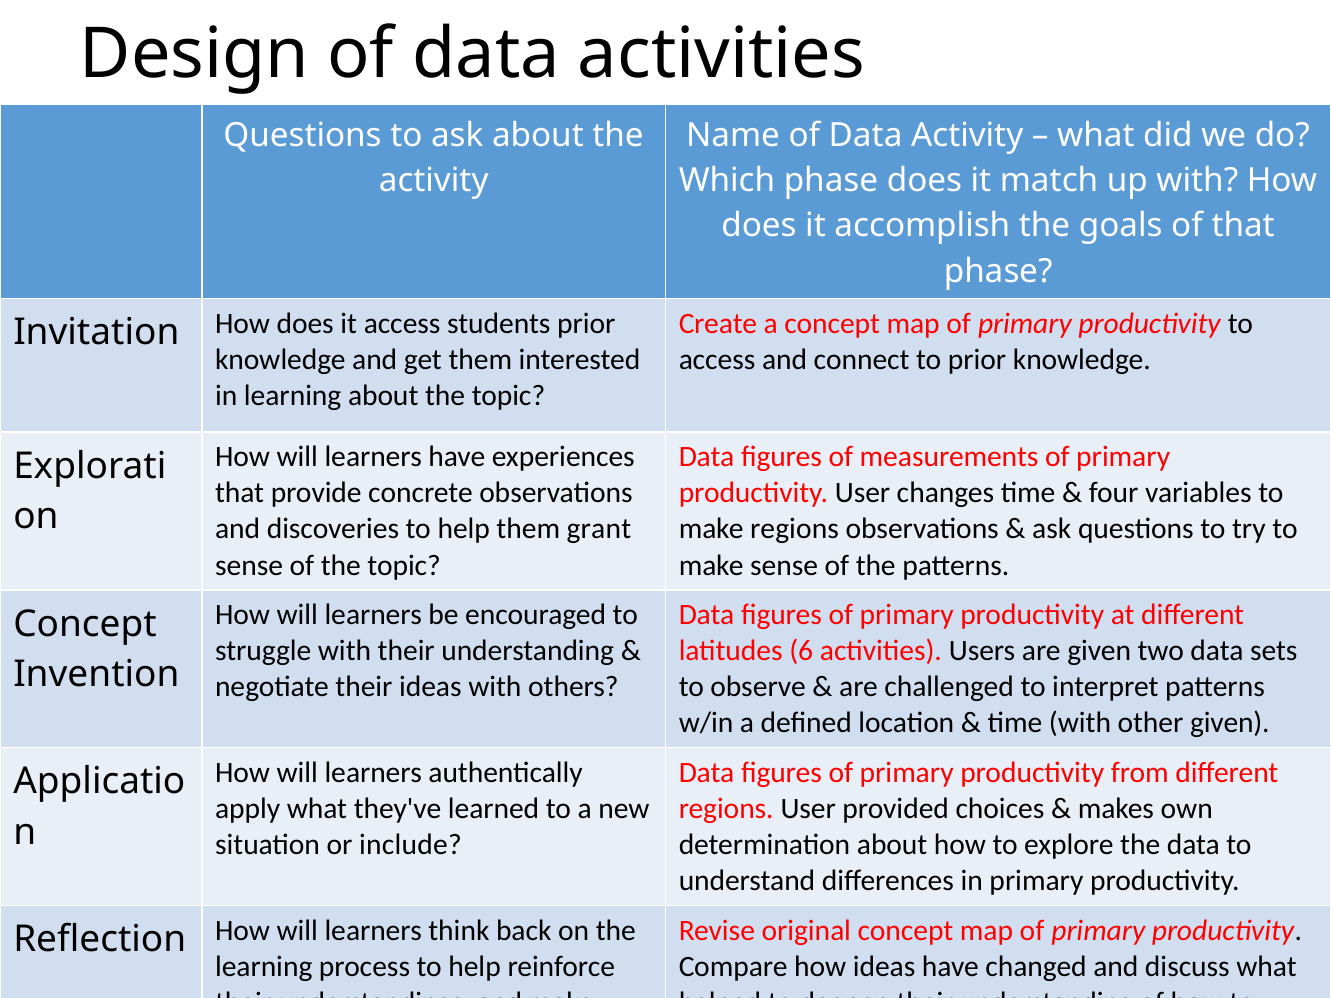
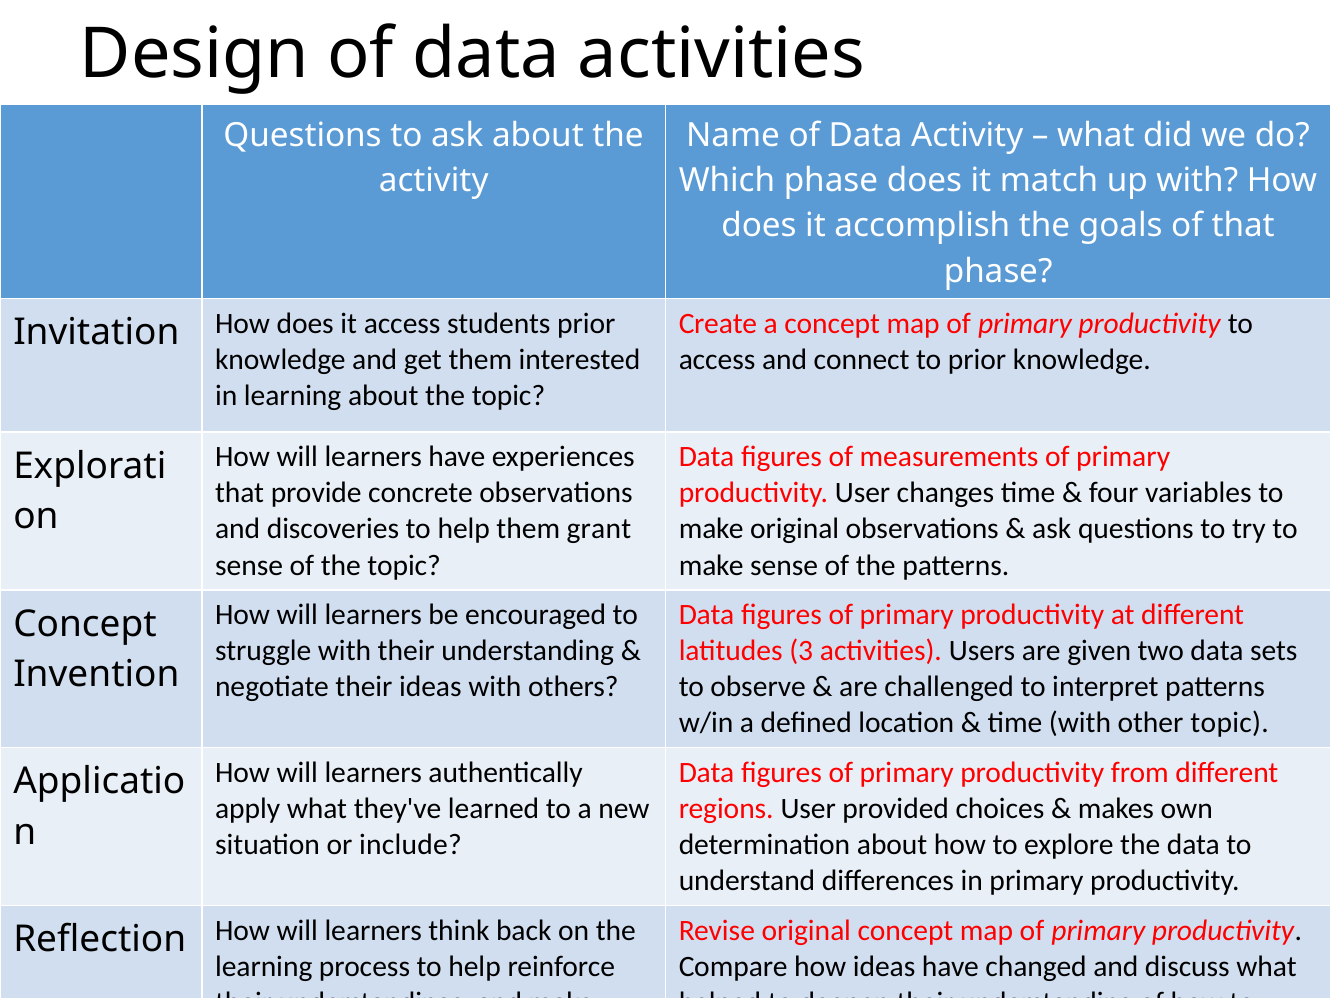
make regions: regions -> original
6: 6 -> 3
other given: given -> topic
